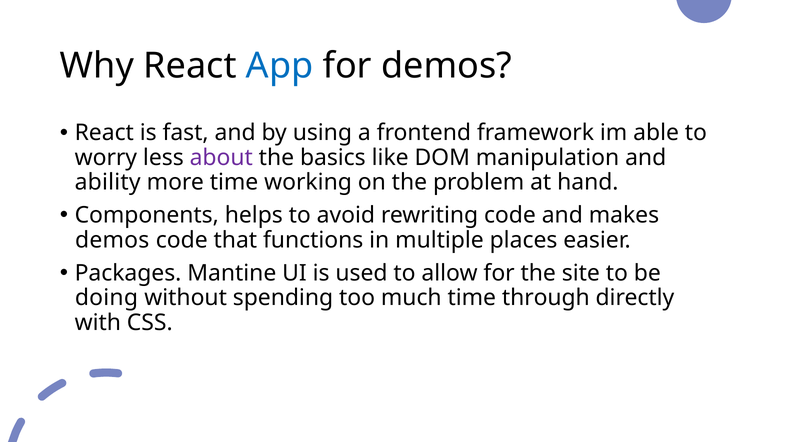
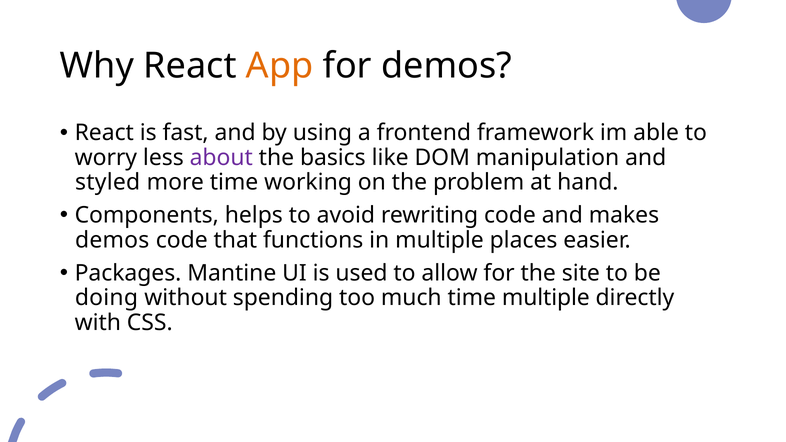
App colour: blue -> orange
ability: ability -> styled
time through: through -> multiple
